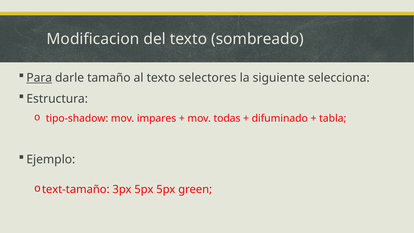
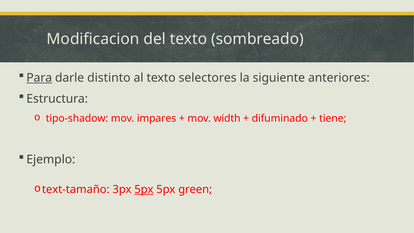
tamaño: tamaño -> distinto
selecciona: selecciona -> anteriores
todas: todas -> width
tabla: tabla -> tiene
5px at (144, 189) underline: none -> present
